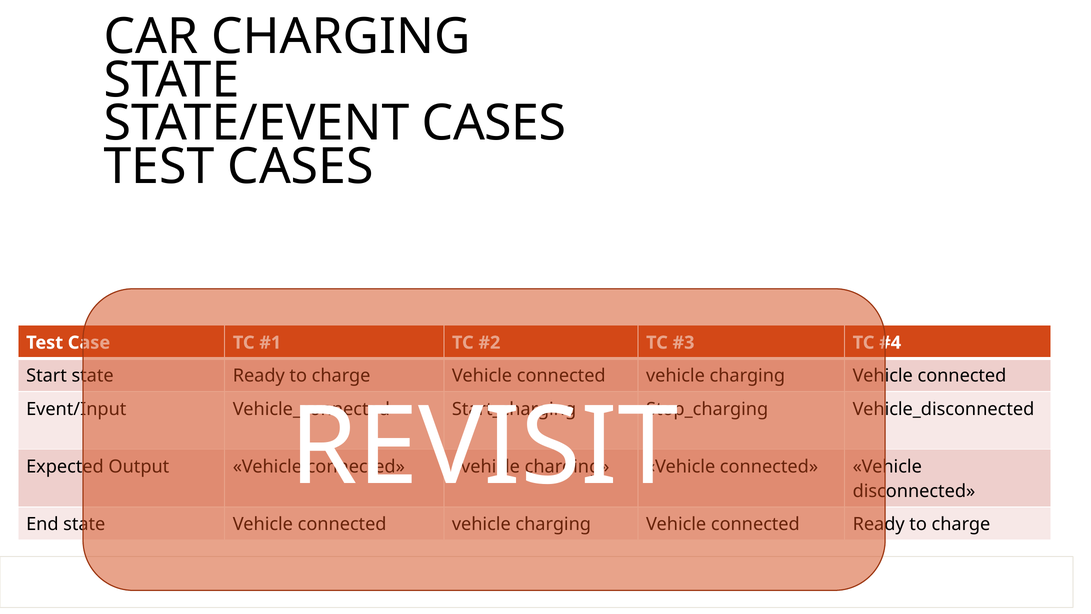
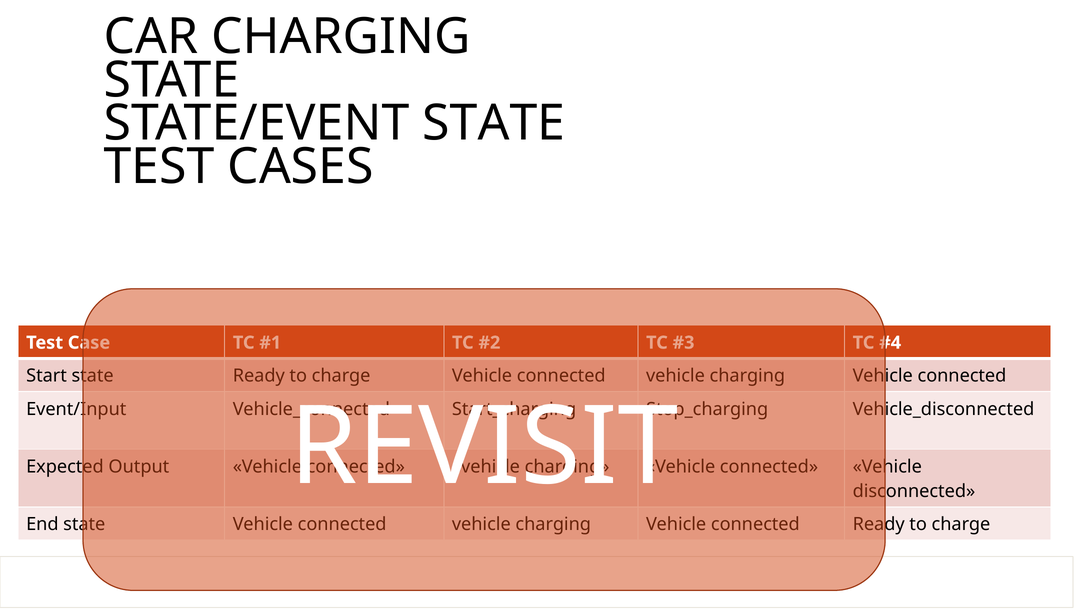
STATE/EVENT CASES: CASES -> STATE
